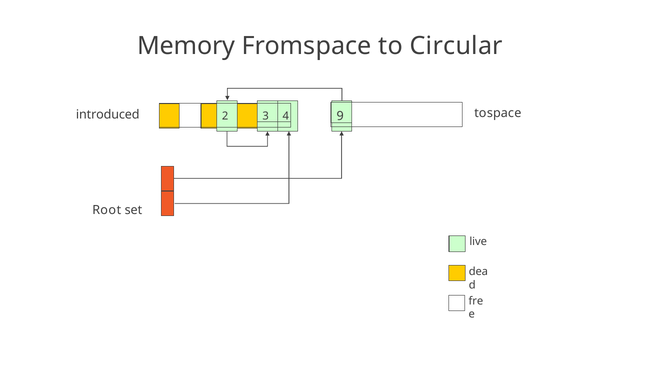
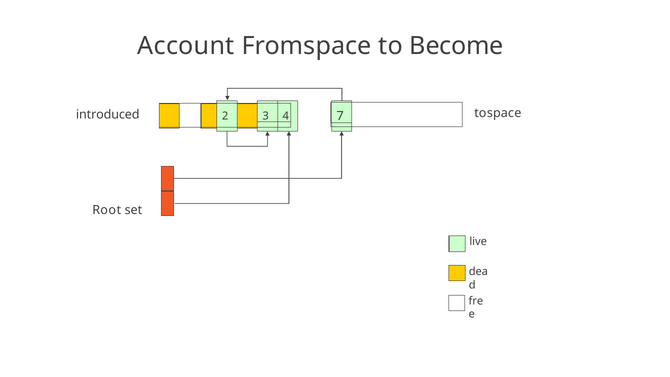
Memory: Memory -> Account
Circular: Circular -> Become
9: 9 -> 7
